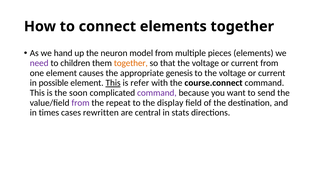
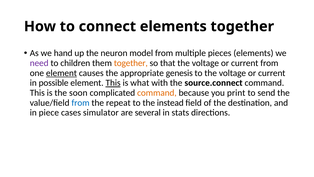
element at (61, 73) underline: none -> present
refer: refer -> what
course.connect: course.connect -> source.connect
command at (157, 93) colour: purple -> orange
want: want -> print
from at (81, 103) colour: purple -> blue
display: display -> instead
times: times -> piece
rewritten: rewritten -> simulator
central: central -> several
